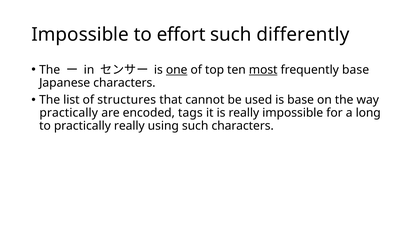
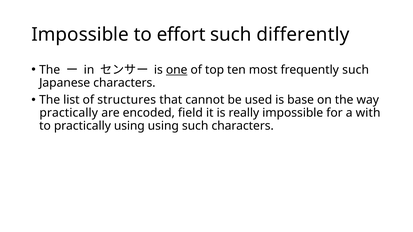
most underline: present -> none
frequently base: base -> such
tags: tags -> field
long: long -> with
practically really: really -> using
